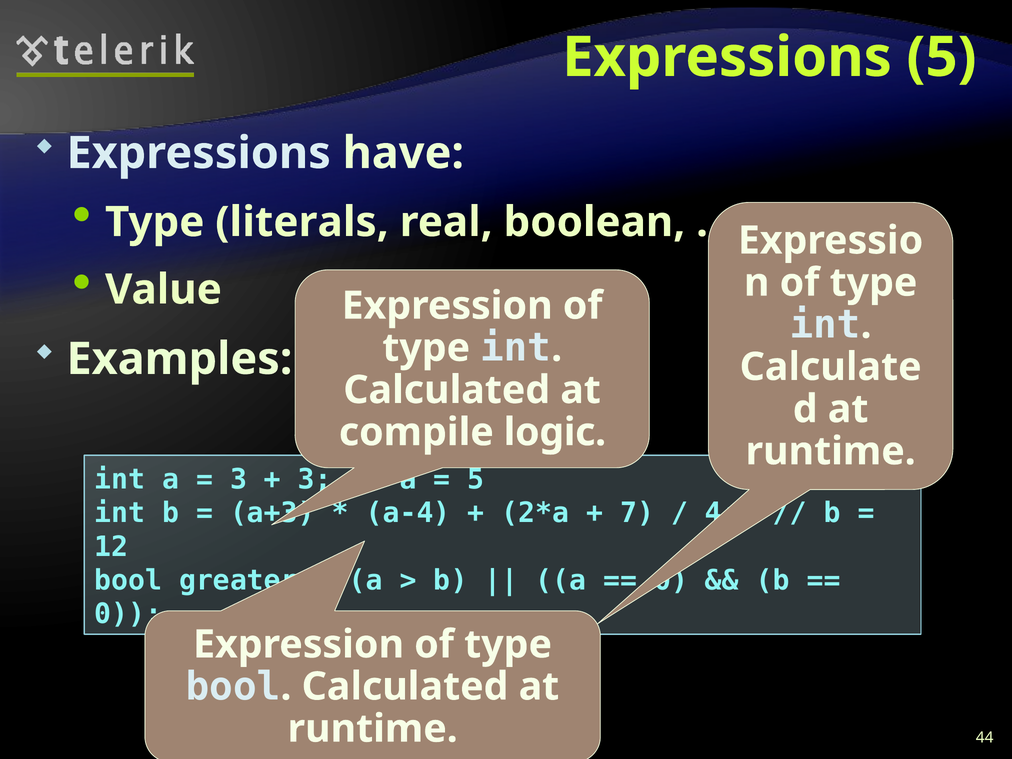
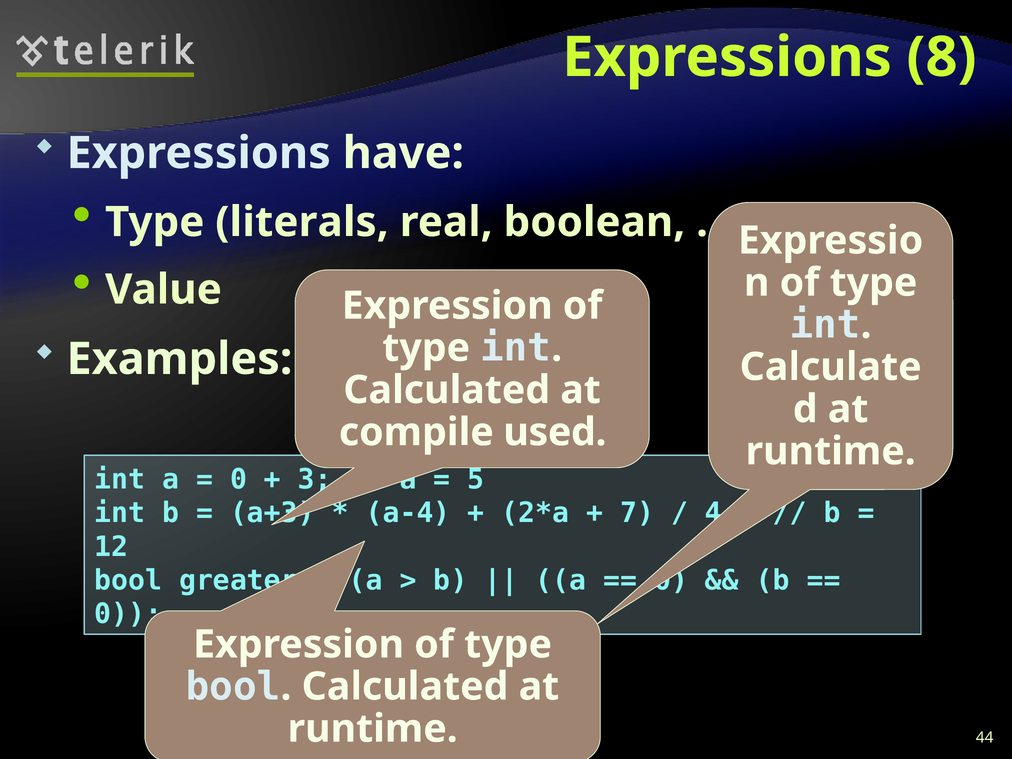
Expressions 5: 5 -> 8
logic: logic -> used
3 at (238, 479): 3 -> 0
